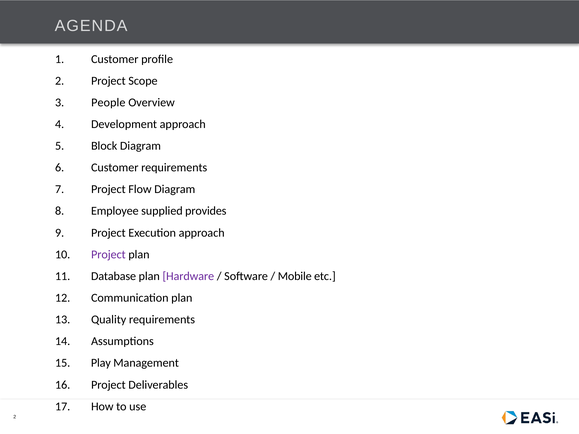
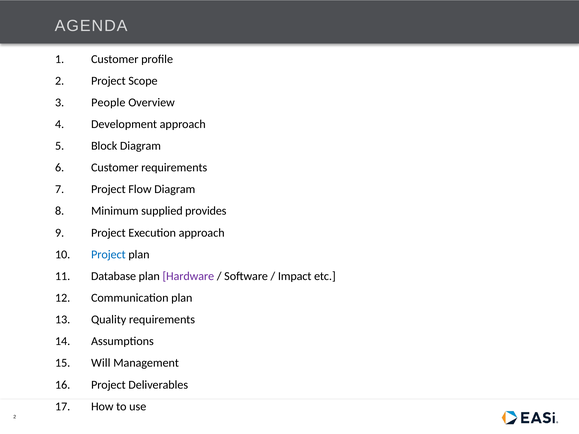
Employee: Employee -> Minimum
Project at (108, 255) colour: purple -> blue
Mobile: Mobile -> Impact
Play: Play -> Will
